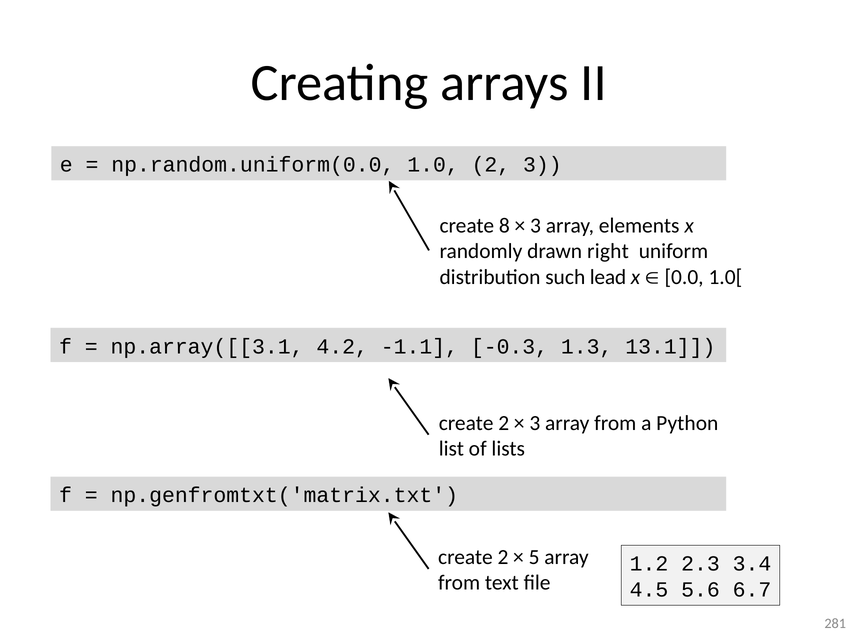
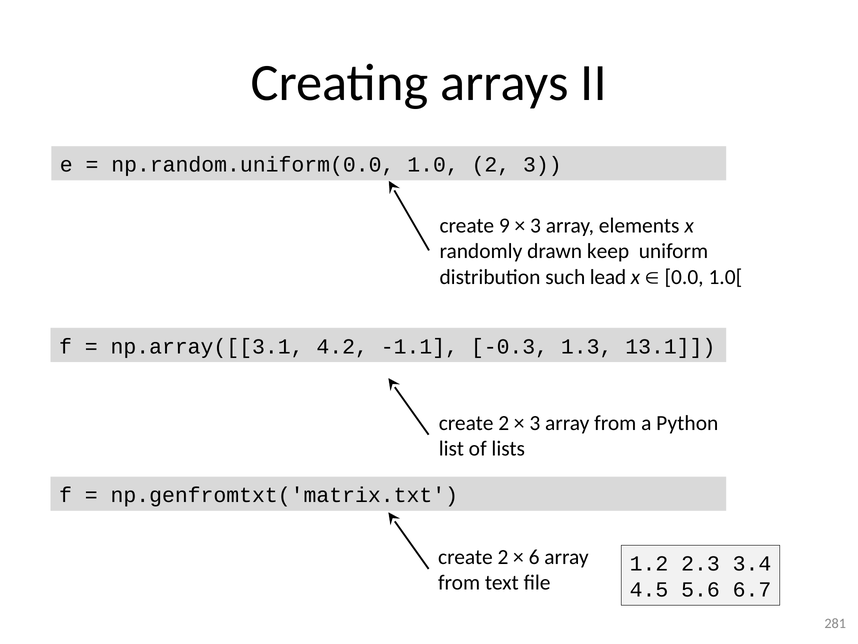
8: 8 -> 9
right: right -> keep
5: 5 -> 6
